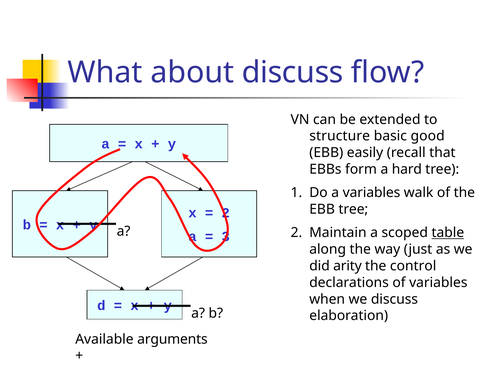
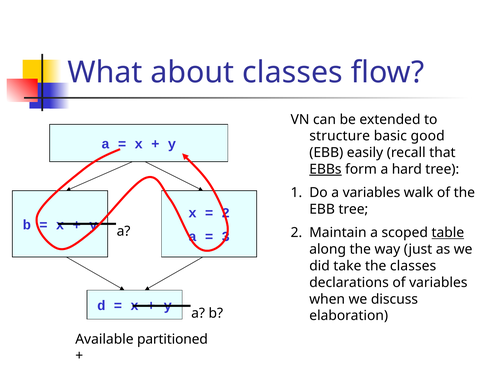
about discuss: discuss -> classes
EBBs underline: none -> present
arity: arity -> take
the control: control -> classes
arguments: arguments -> partitioned
